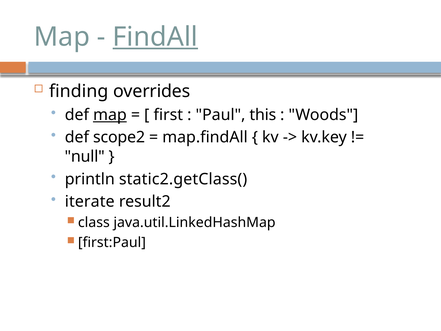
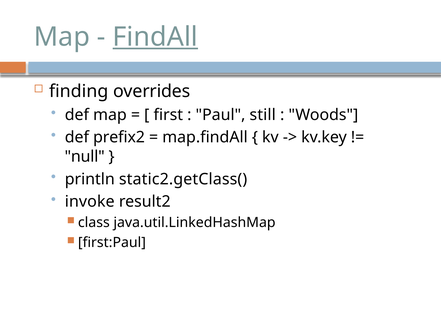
map at (110, 115) underline: present -> none
this: this -> still
scope2: scope2 -> prefix2
iterate: iterate -> invoke
